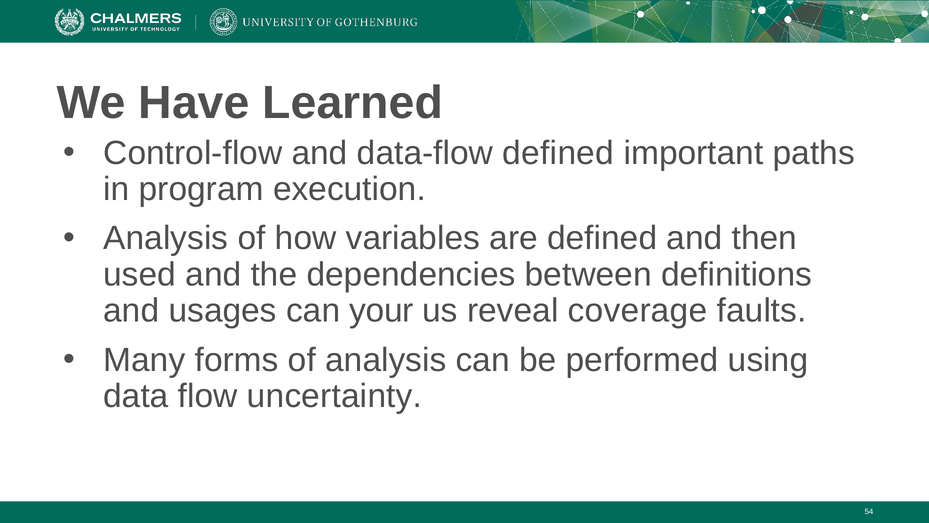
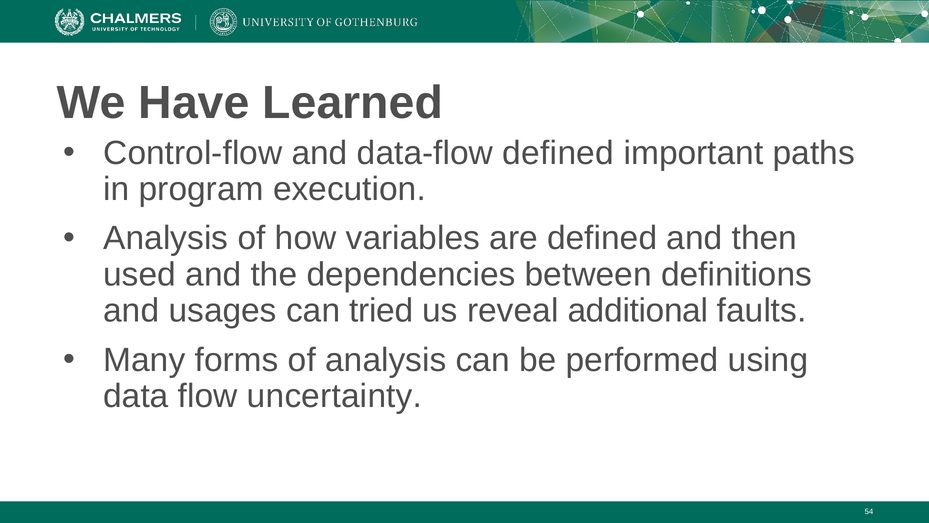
your: your -> tried
coverage: coverage -> additional
